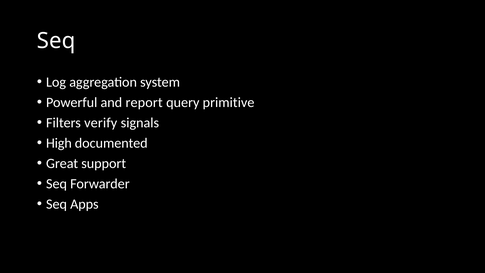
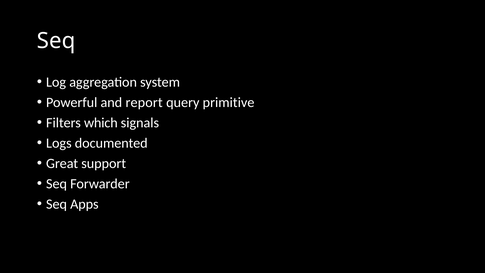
verify: verify -> which
High: High -> Logs
